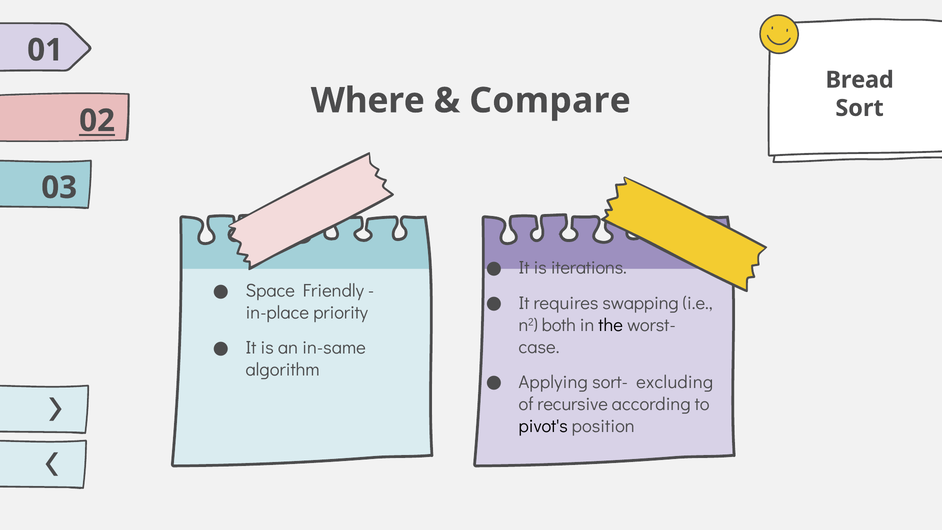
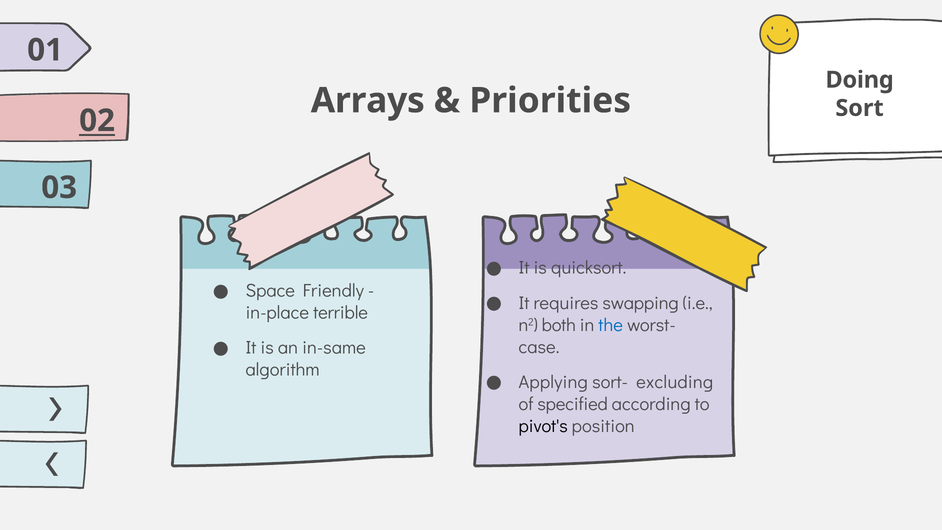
Bread: Bread -> Doing
Where: Where -> Arrays
Compare: Compare -> Priorities
iterations: iterations -> quicksort
priority: priority -> terrible
the colour: black -> blue
recursive: recursive -> specified
